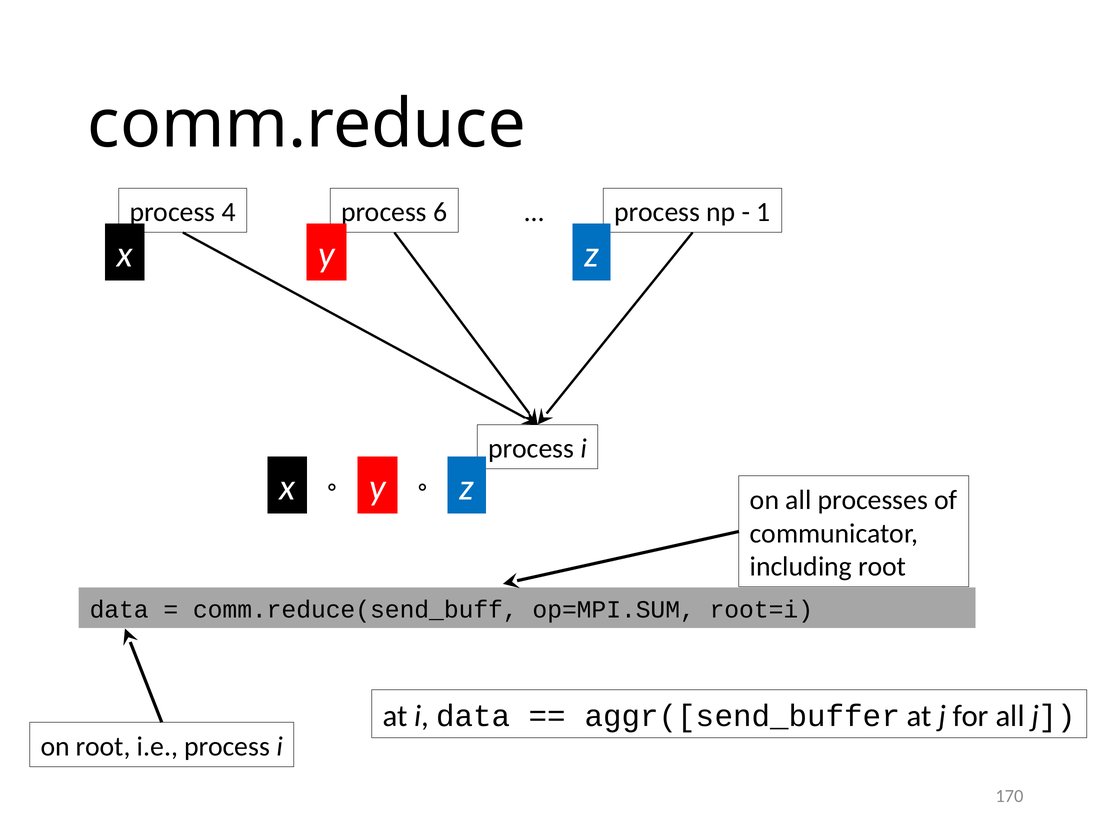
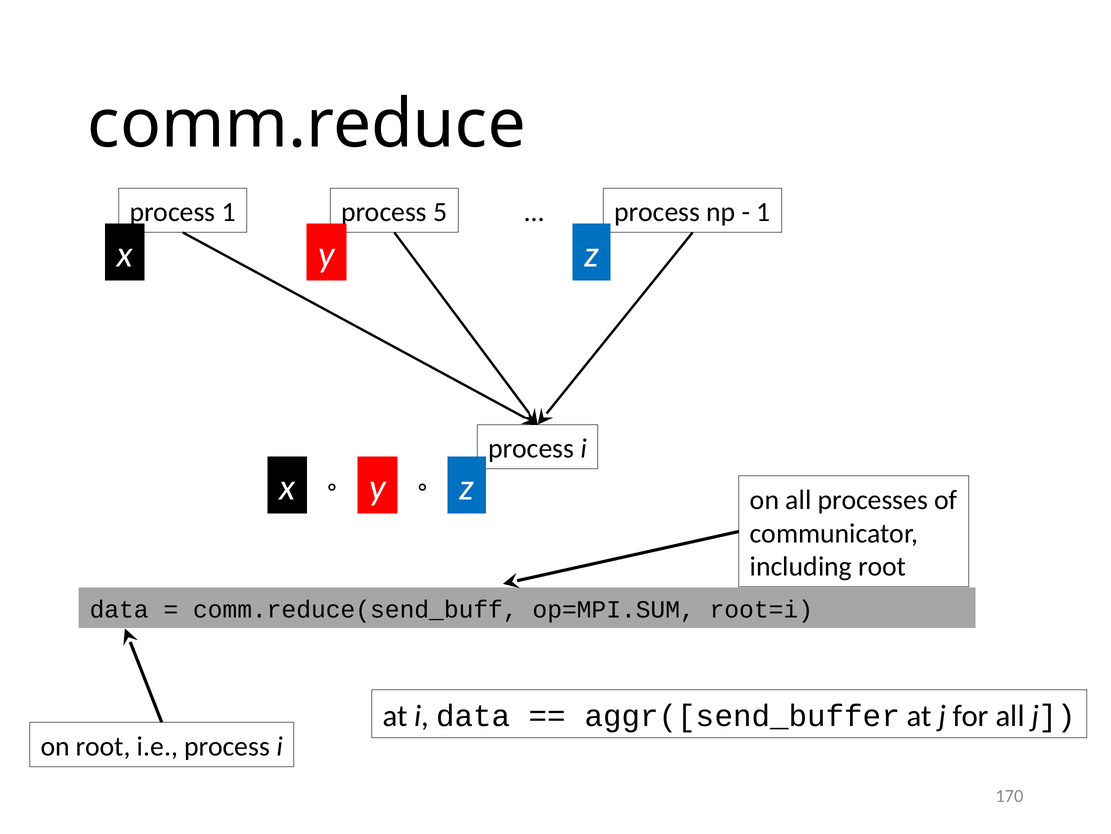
process 4: 4 -> 1
6: 6 -> 5
